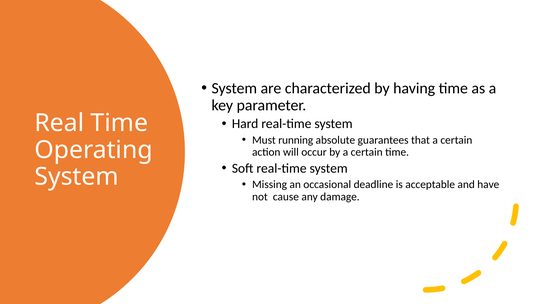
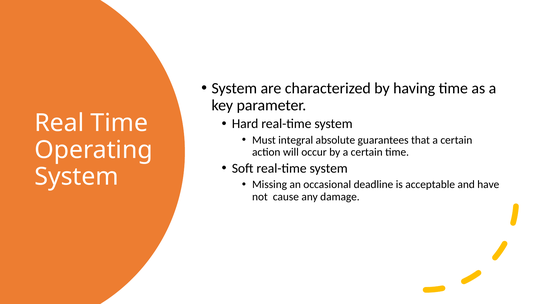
running: running -> integral
